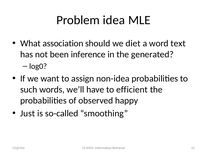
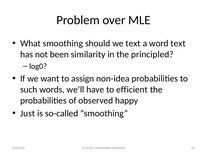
idea: idea -> over
What association: association -> smoothing
we diet: diet -> text
inference: inference -> similarity
generated: generated -> principled
